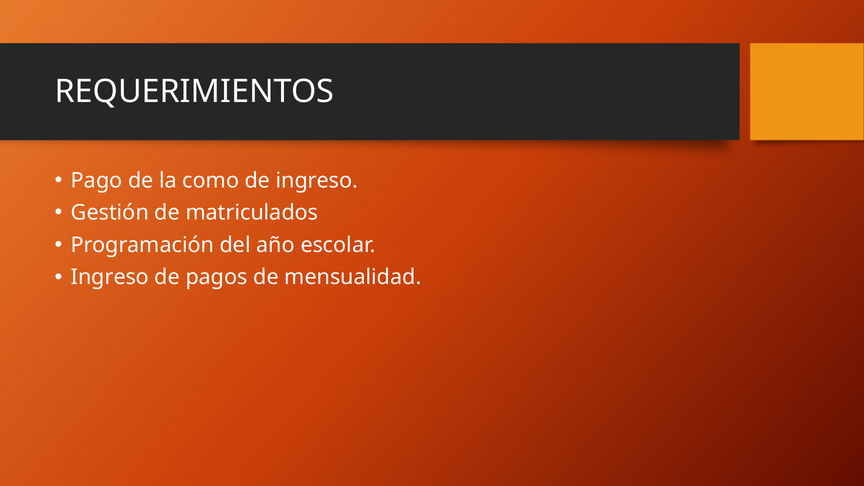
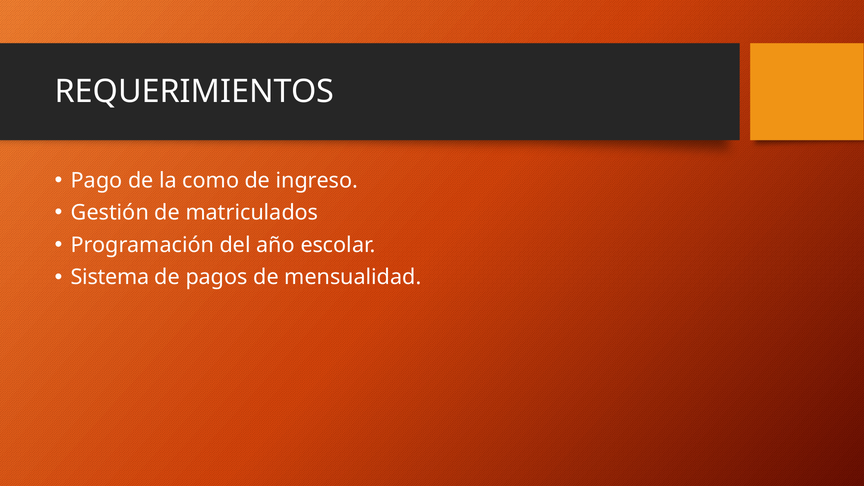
Ingreso at (110, 277): Ingreso -> Sistema
